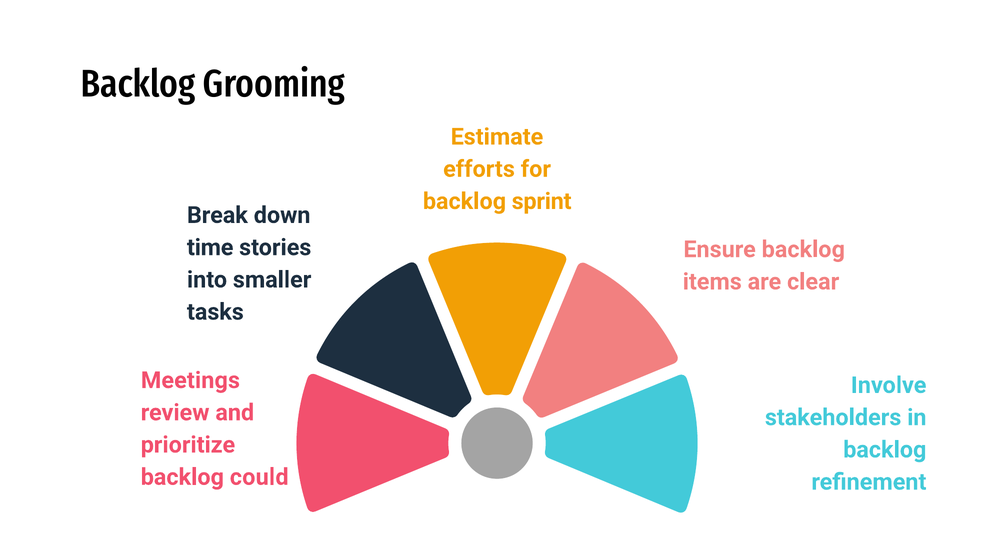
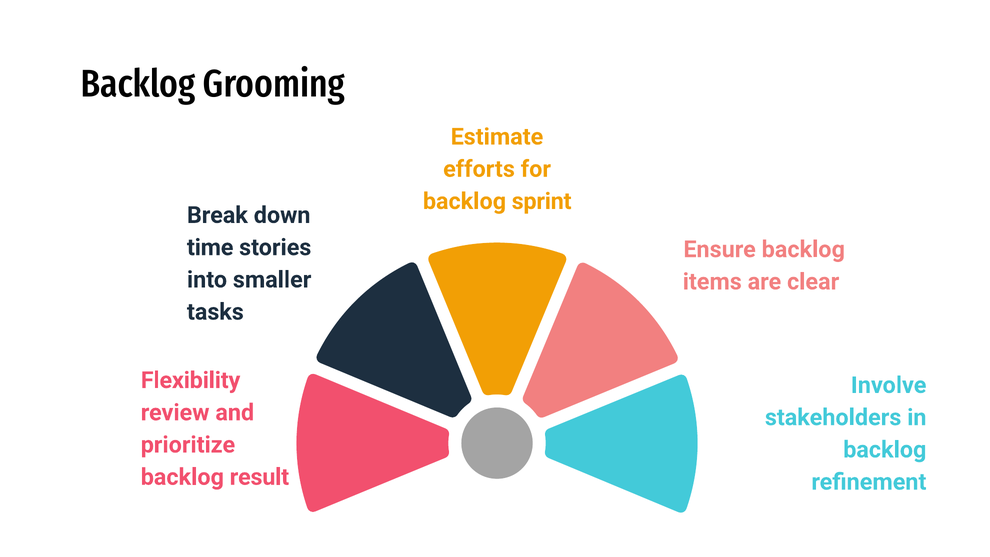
Meetings: Meetings -> Flexibility
could: could -> result
